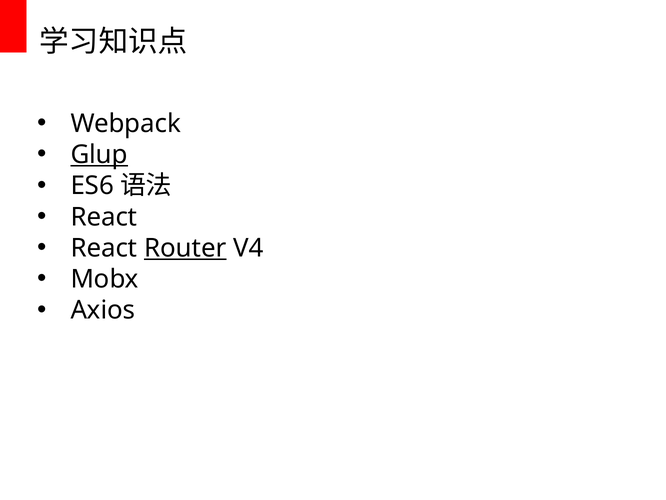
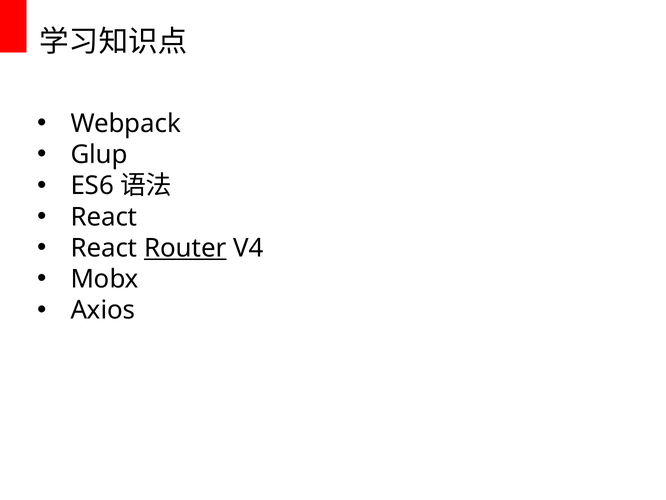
Glup underline: present -> none
